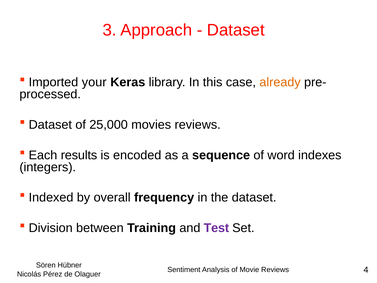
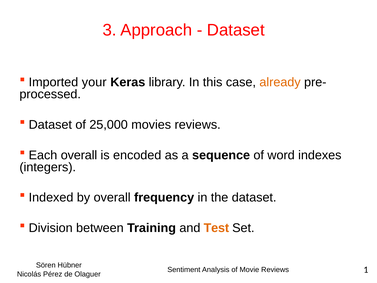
Each results: results -> overall
Test colour: purple -> orange
4: 4 -> 1
